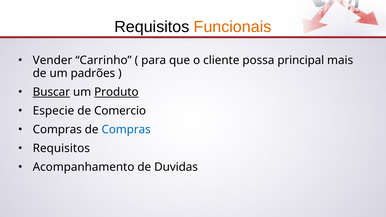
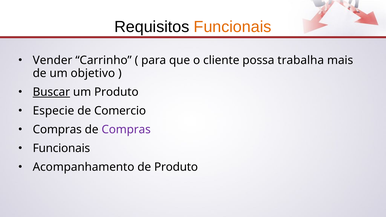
principal: principal -> trabalha
padrões: padrões -> objetivo
Produto at (116, 92) underline: present -> none
Compras at (126, 130) colour: blue -> purple
Requisitos at (61, 148): Requisitos -> Funcionais
de Duvidas: Duvidas -> Produto
